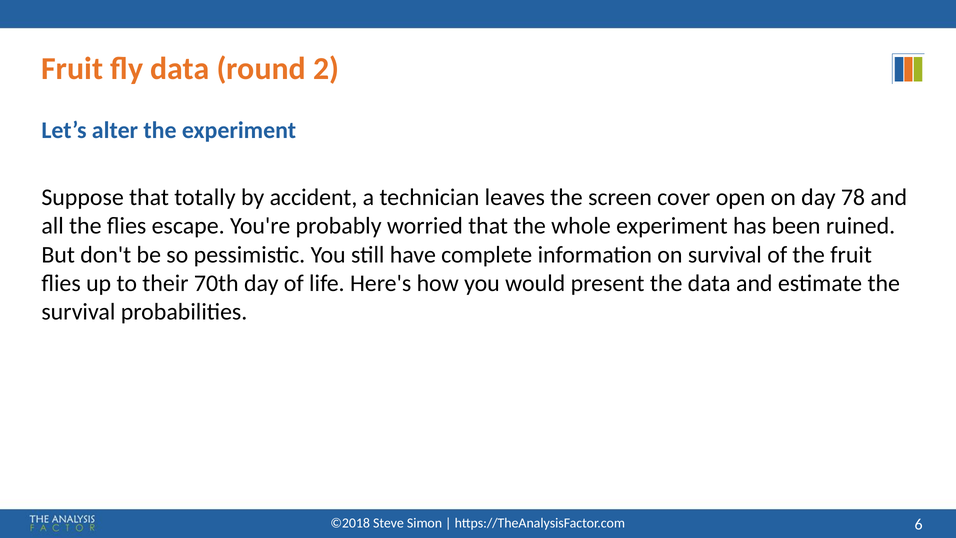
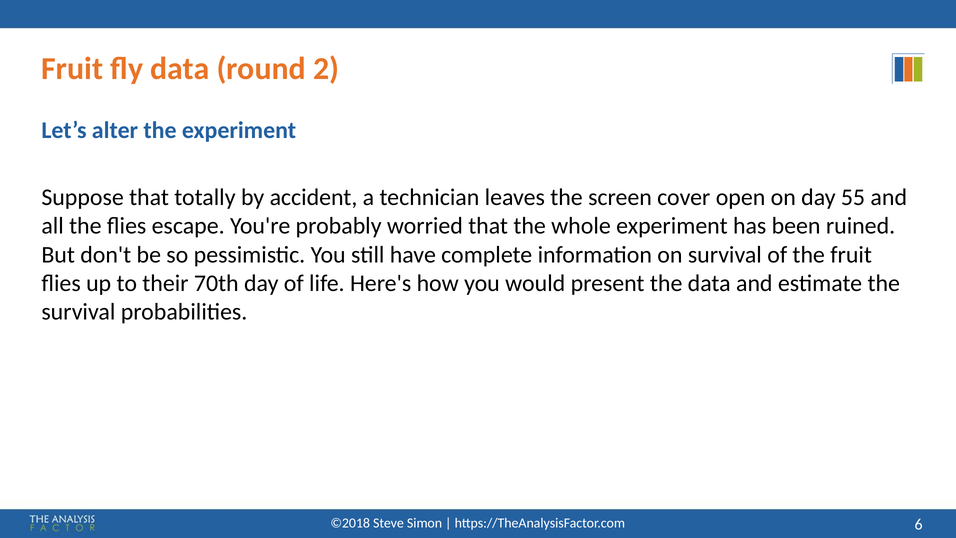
78: 78 -> 55
